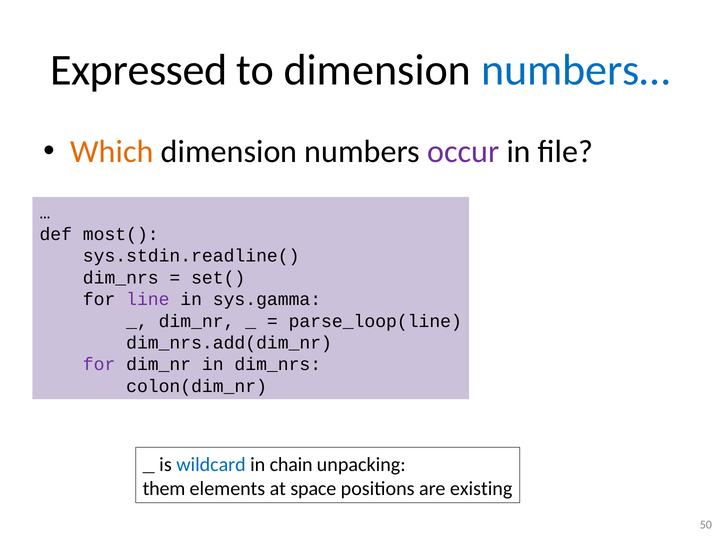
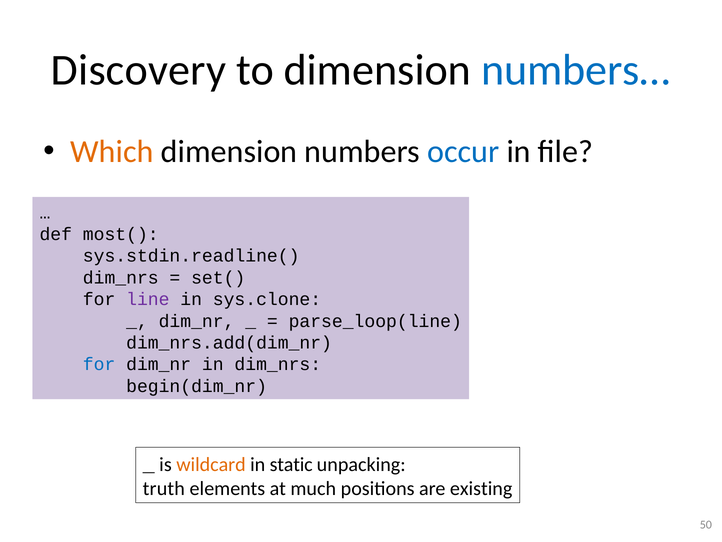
Expressed: Expressed -> Discovery
occur colour: purple -> blue
sys.gamma: sys.gamma -> sys.clone
for at (99, 364) colour: purple -> blue
colon(dim_nr: colon(dim_nr -> begin(dim_nr
wildcard colour: blue -> orange
chain: chain -> static
them: them -> truth
space: space -> much
